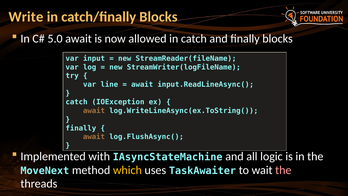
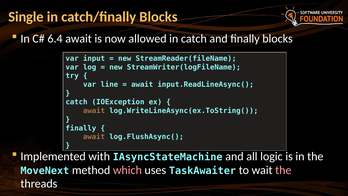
Write: Write -> Single
5.0: 5.0 -> 6.4
which colour: yellow -> pink
